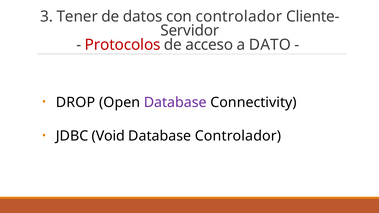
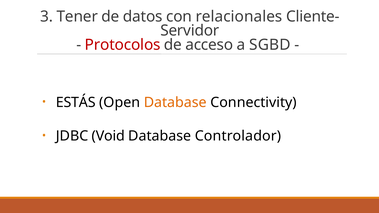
con controlador: controlador -> relacionales
DATO: DATO -> SGBD
DROP: DROP -> ESTÁS
Database at (175, 102) colour: purple -> orange
